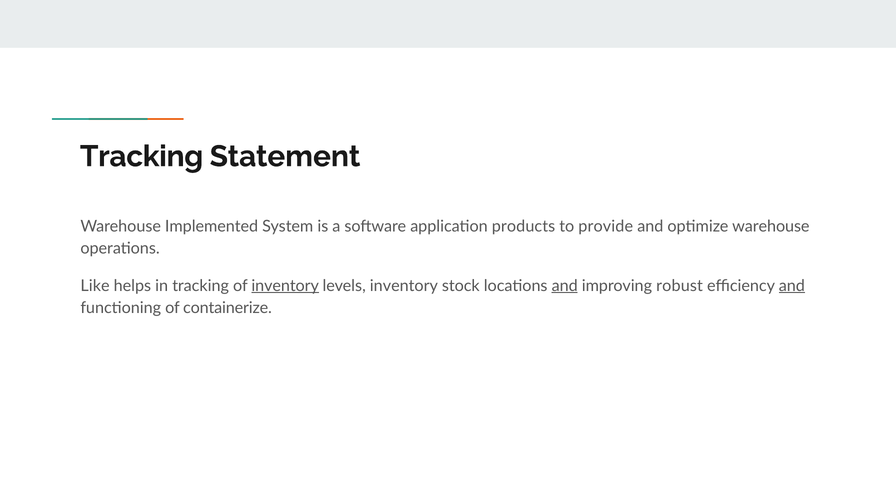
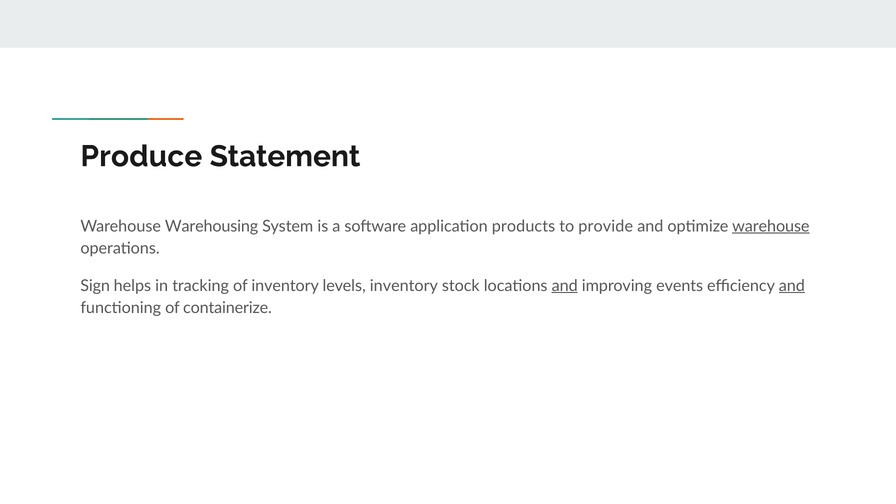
Tracking at (142, 156): Tracking -> Produce
Implemented: Implemented -> Warehousing
warehouse at (771, 226) underline: none -> present
Like: Like -> Sign
inventory at (285, 286) underline: present -> none
robust: robust -> events
